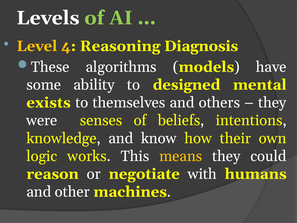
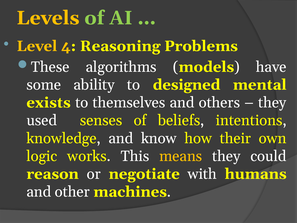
Levels colour: white -> yellow
Diagnosis: Diagnosis -> Problems
were: were -> used
